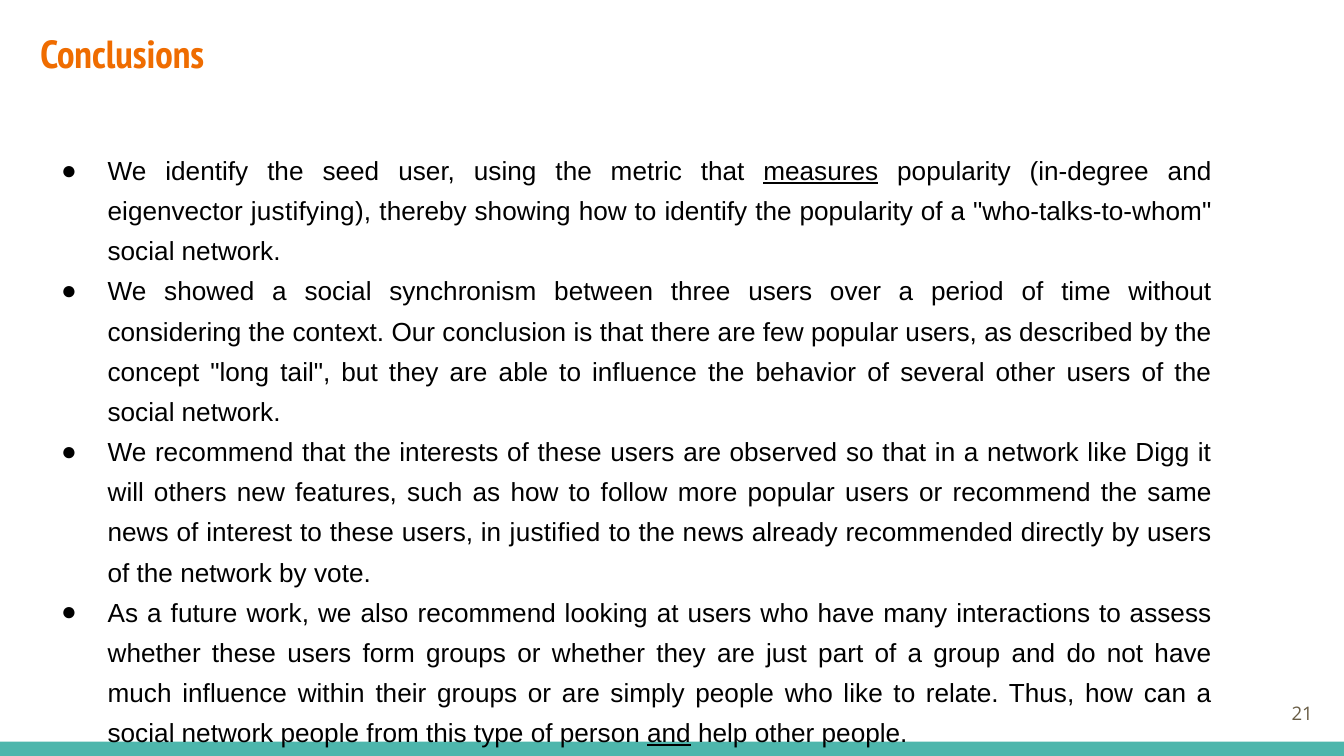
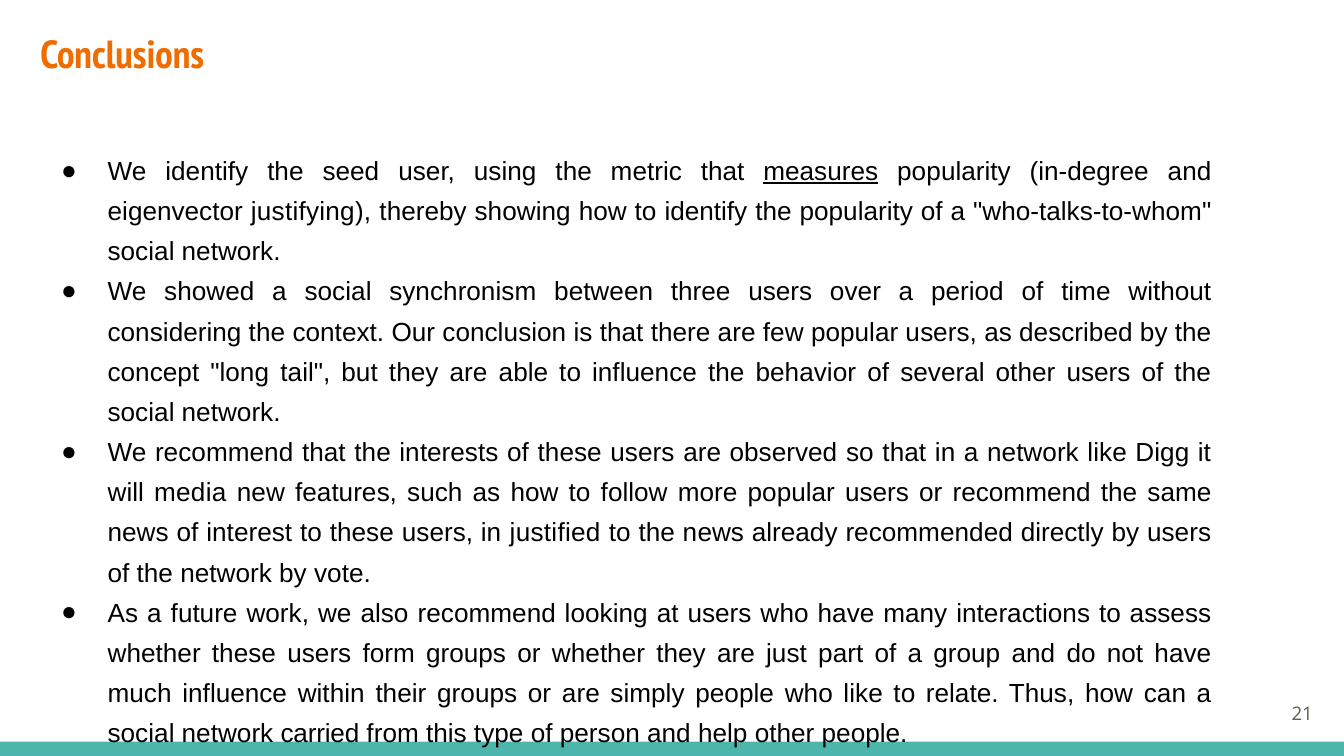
others: others -> media
network people: people -> carried
and at (669, 734) underline: present -> none
